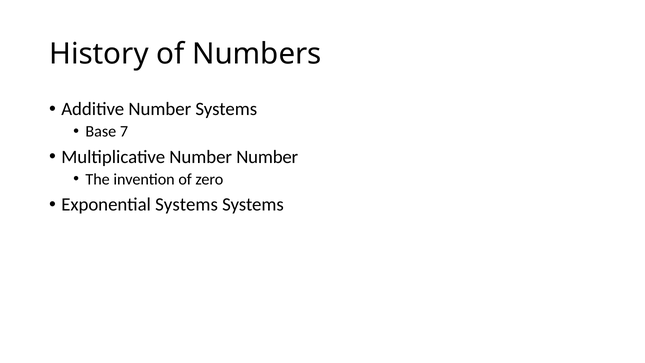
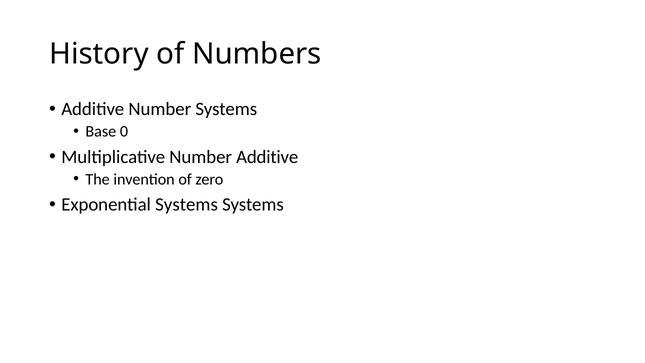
7: 7 -> 0
Number Number: Number -> Additive
